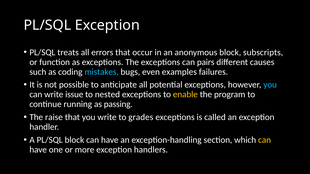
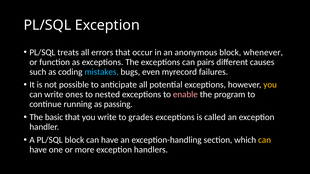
subscripts: subscripts -> whenever
examples: examples -> myrecord
you at (270, 85) colour: light blue -> yellow
issue: issue -> ones
enable colour: yellow -> pink
raise: raise -> basic
